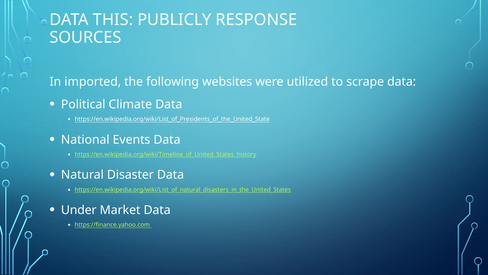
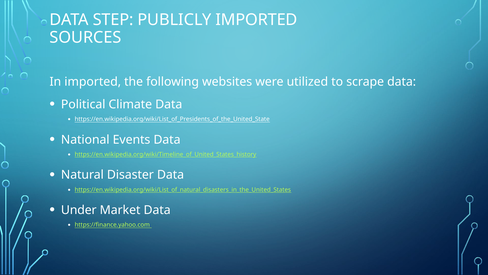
THIS: THIS -> STEP
PUBLICLY RESPONSE: RESPONSE -> IMPORTED
